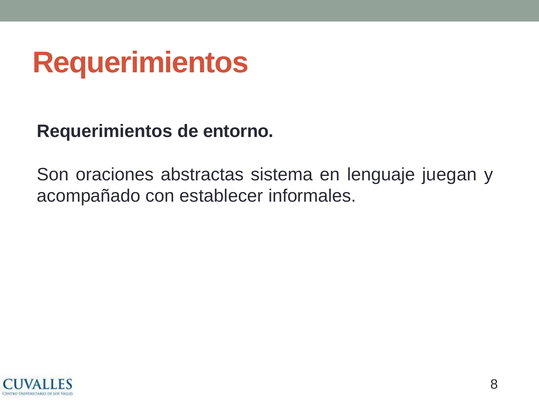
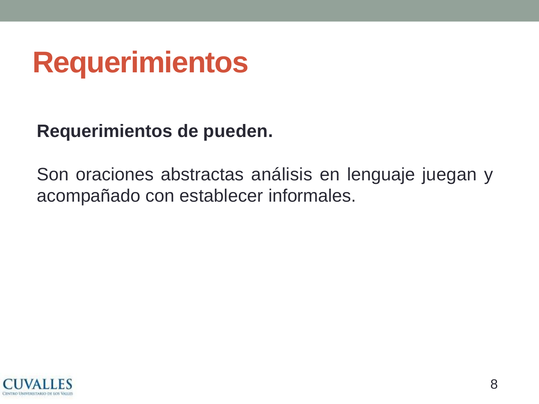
entorno: entorno -> pueden
sistema: sistema -> análisis
